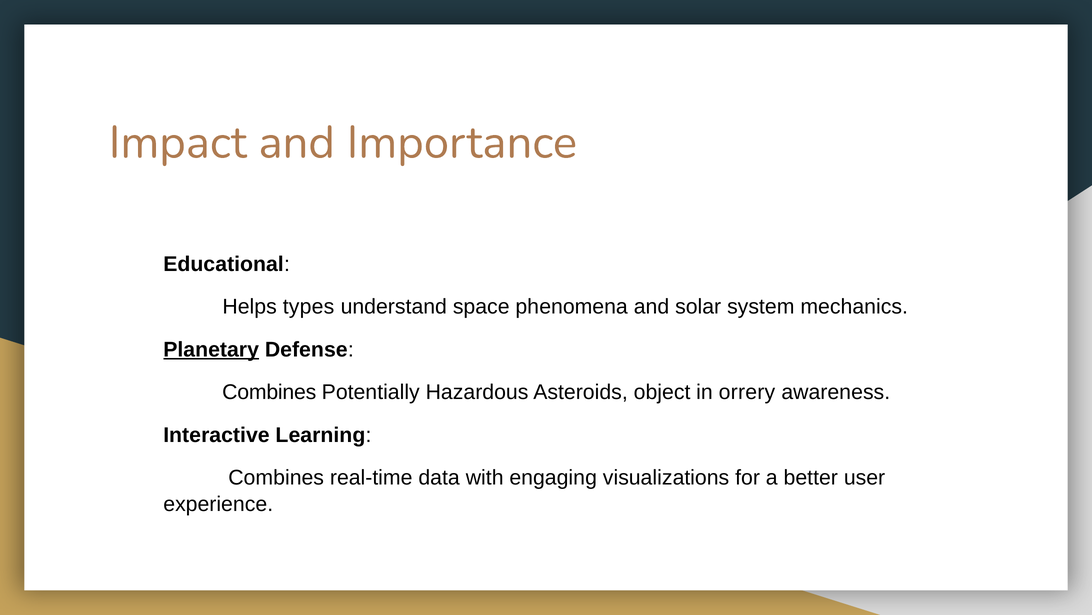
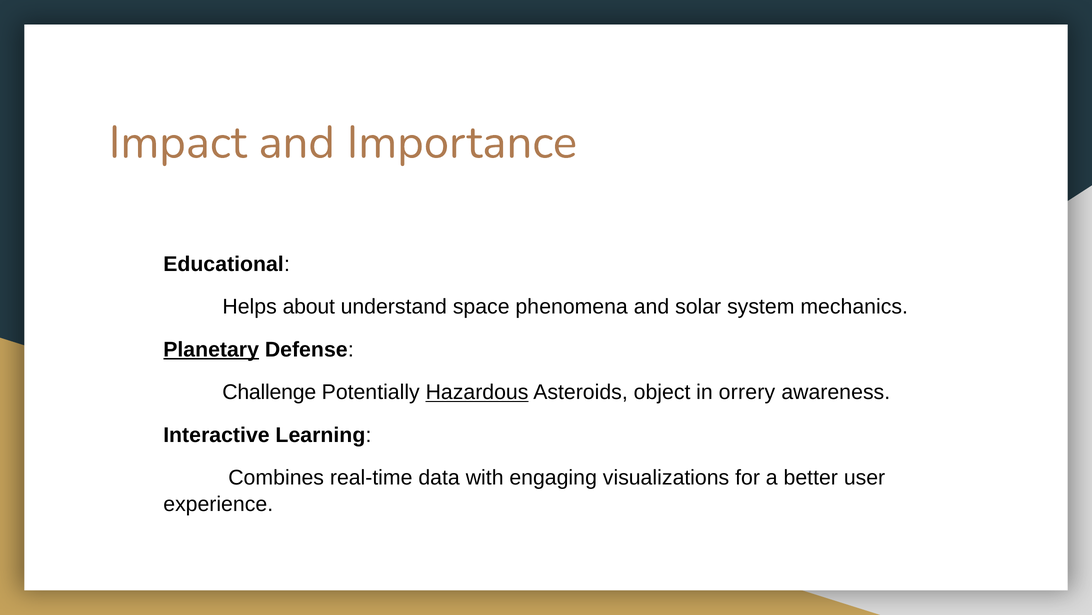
types: types -> about
Combines at (269, 392): Combines -> Challenge
Hazardous underline: none -> present
